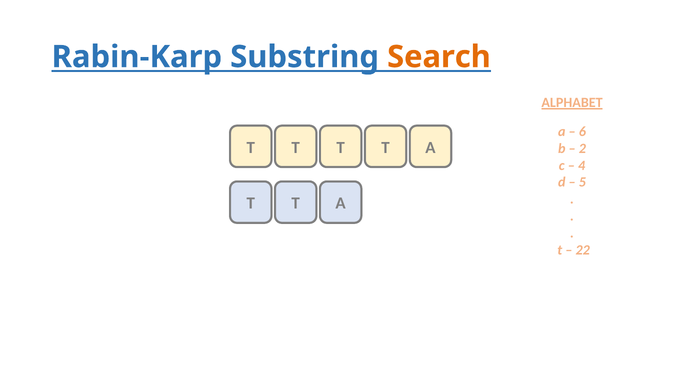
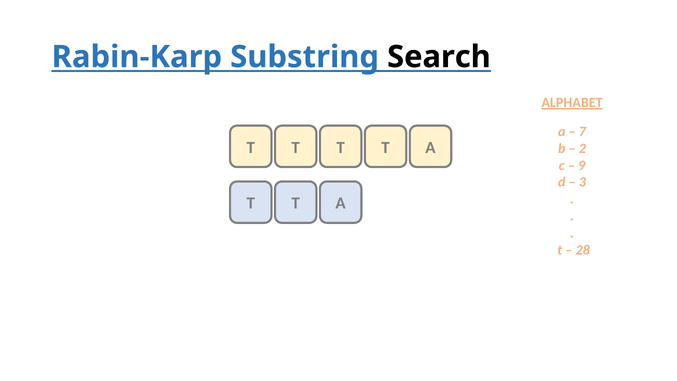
Search colour: orange -> black
6: 6 -> 7
4: 4 -> 9
5: 5 -> 3
22: 22 -> 28
